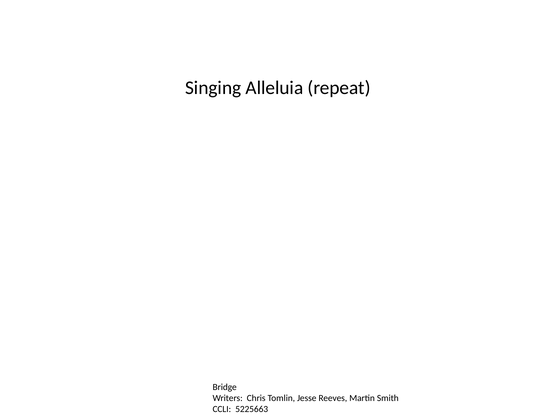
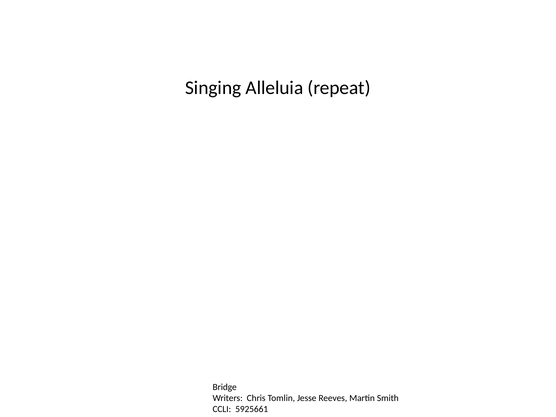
5225663: 5225663 -> 5925661
